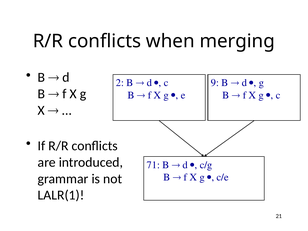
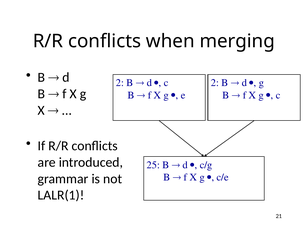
9 at (215, 83): 9 -> 2
71: 71 -> 25
